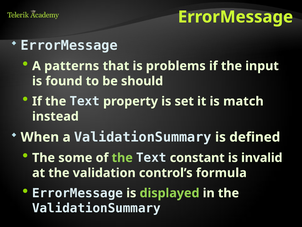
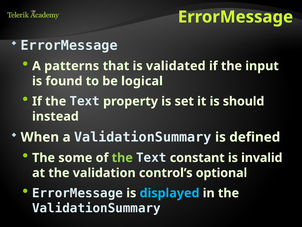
problems: problems -> validated
should: should -> logical
match: match -> should
formula: formula -> optional
displayed colour: light green -> light blue
